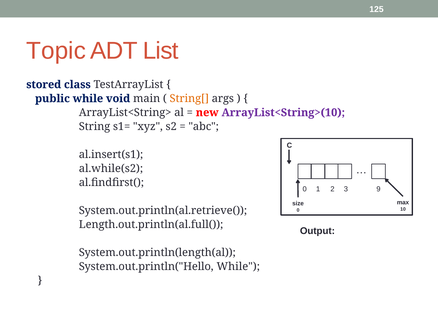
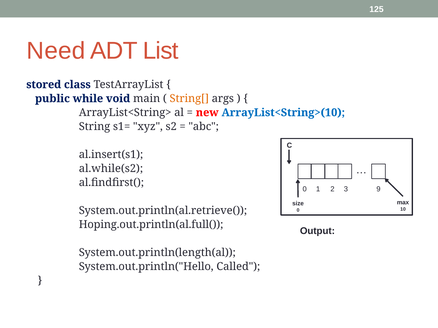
Topic: Topic -> Need
ArrayList<String>(10 colour: purple -> blue
Length.out.println(al.full(: Length.out.println(al.full( -> Hoping.out.println(al.full(
System.out.println("Hello While: While -> Called
